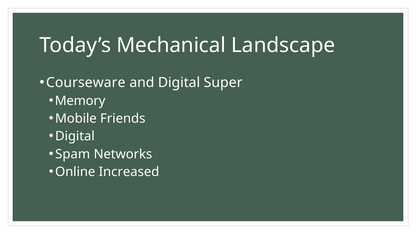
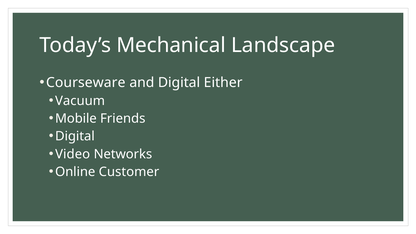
Super: Super -> Either
Memory: Memory -> Vacuum
Spam: Spam -> Video
Increased: Increased -> Customer
